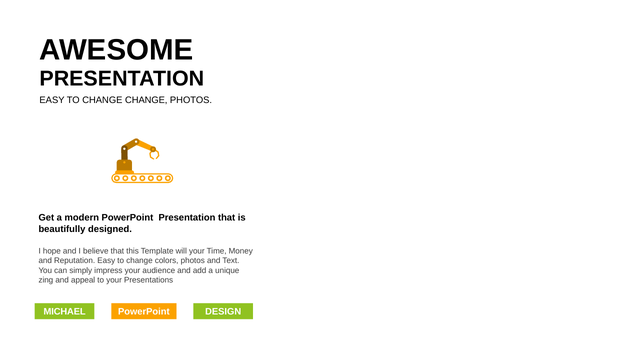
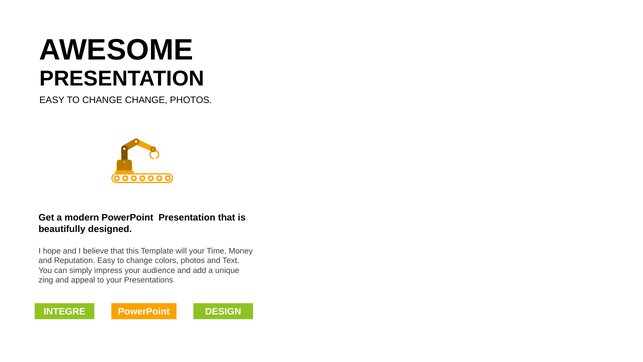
MICHAEL: MICHAEL -> INTEGRE
